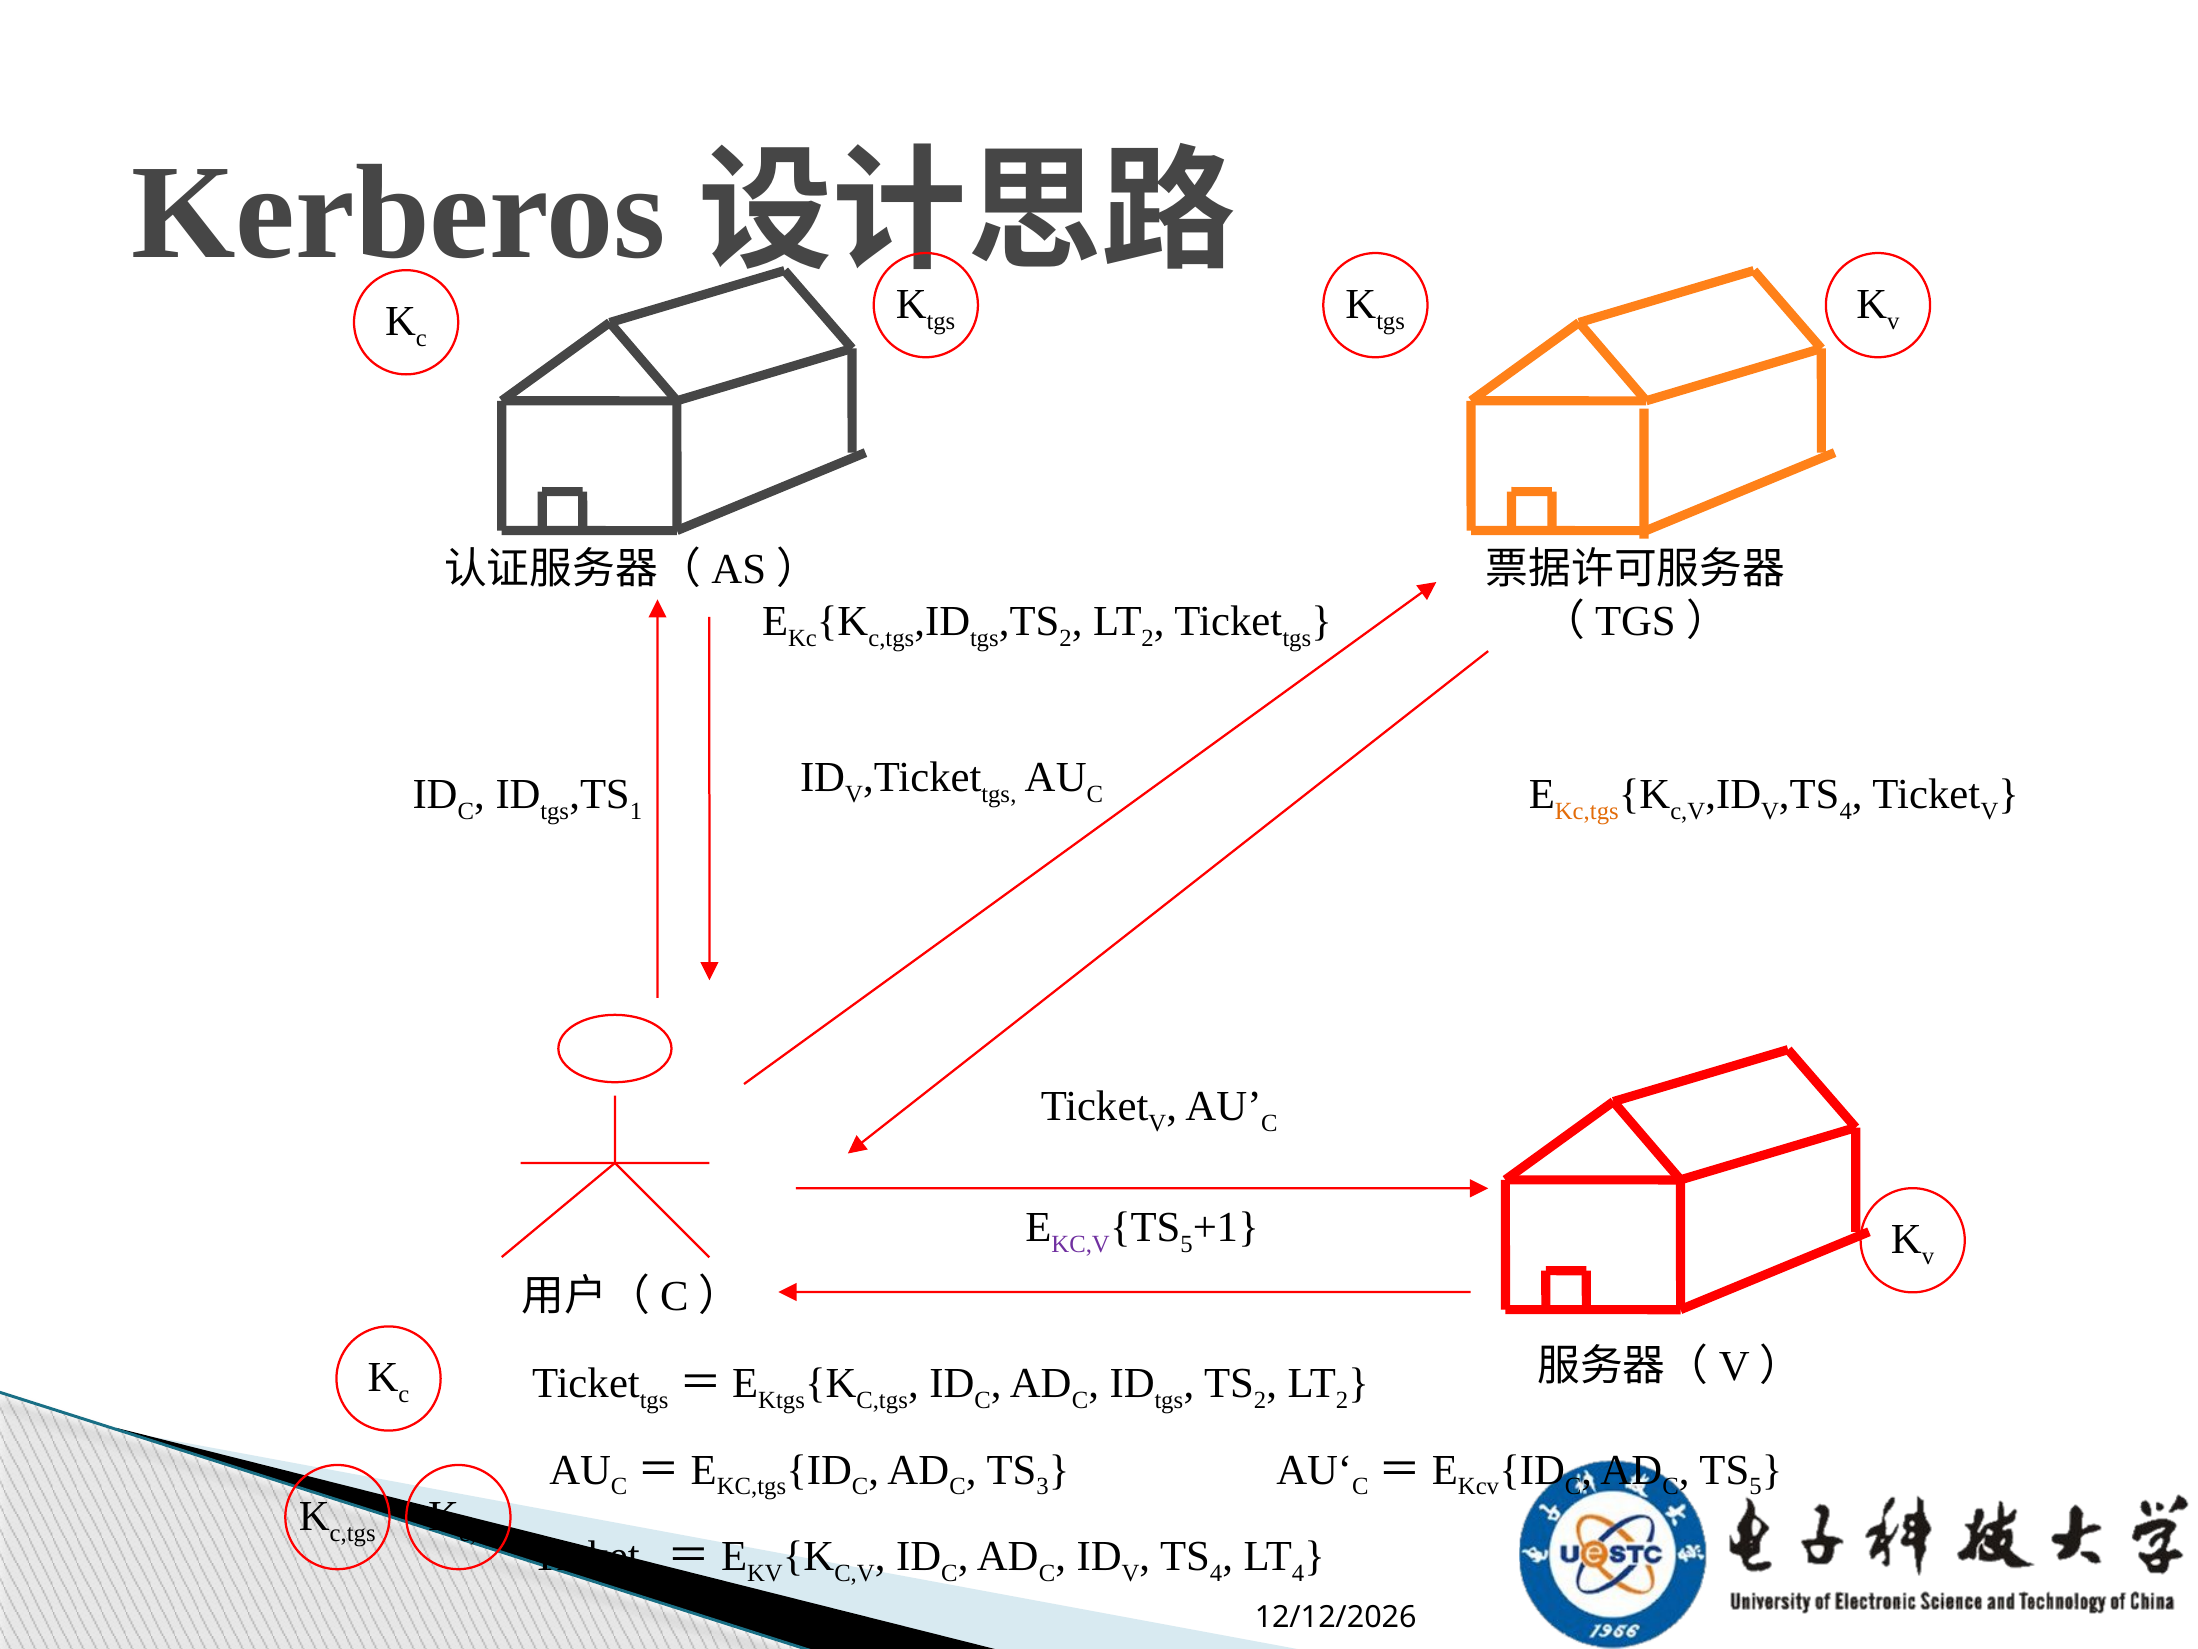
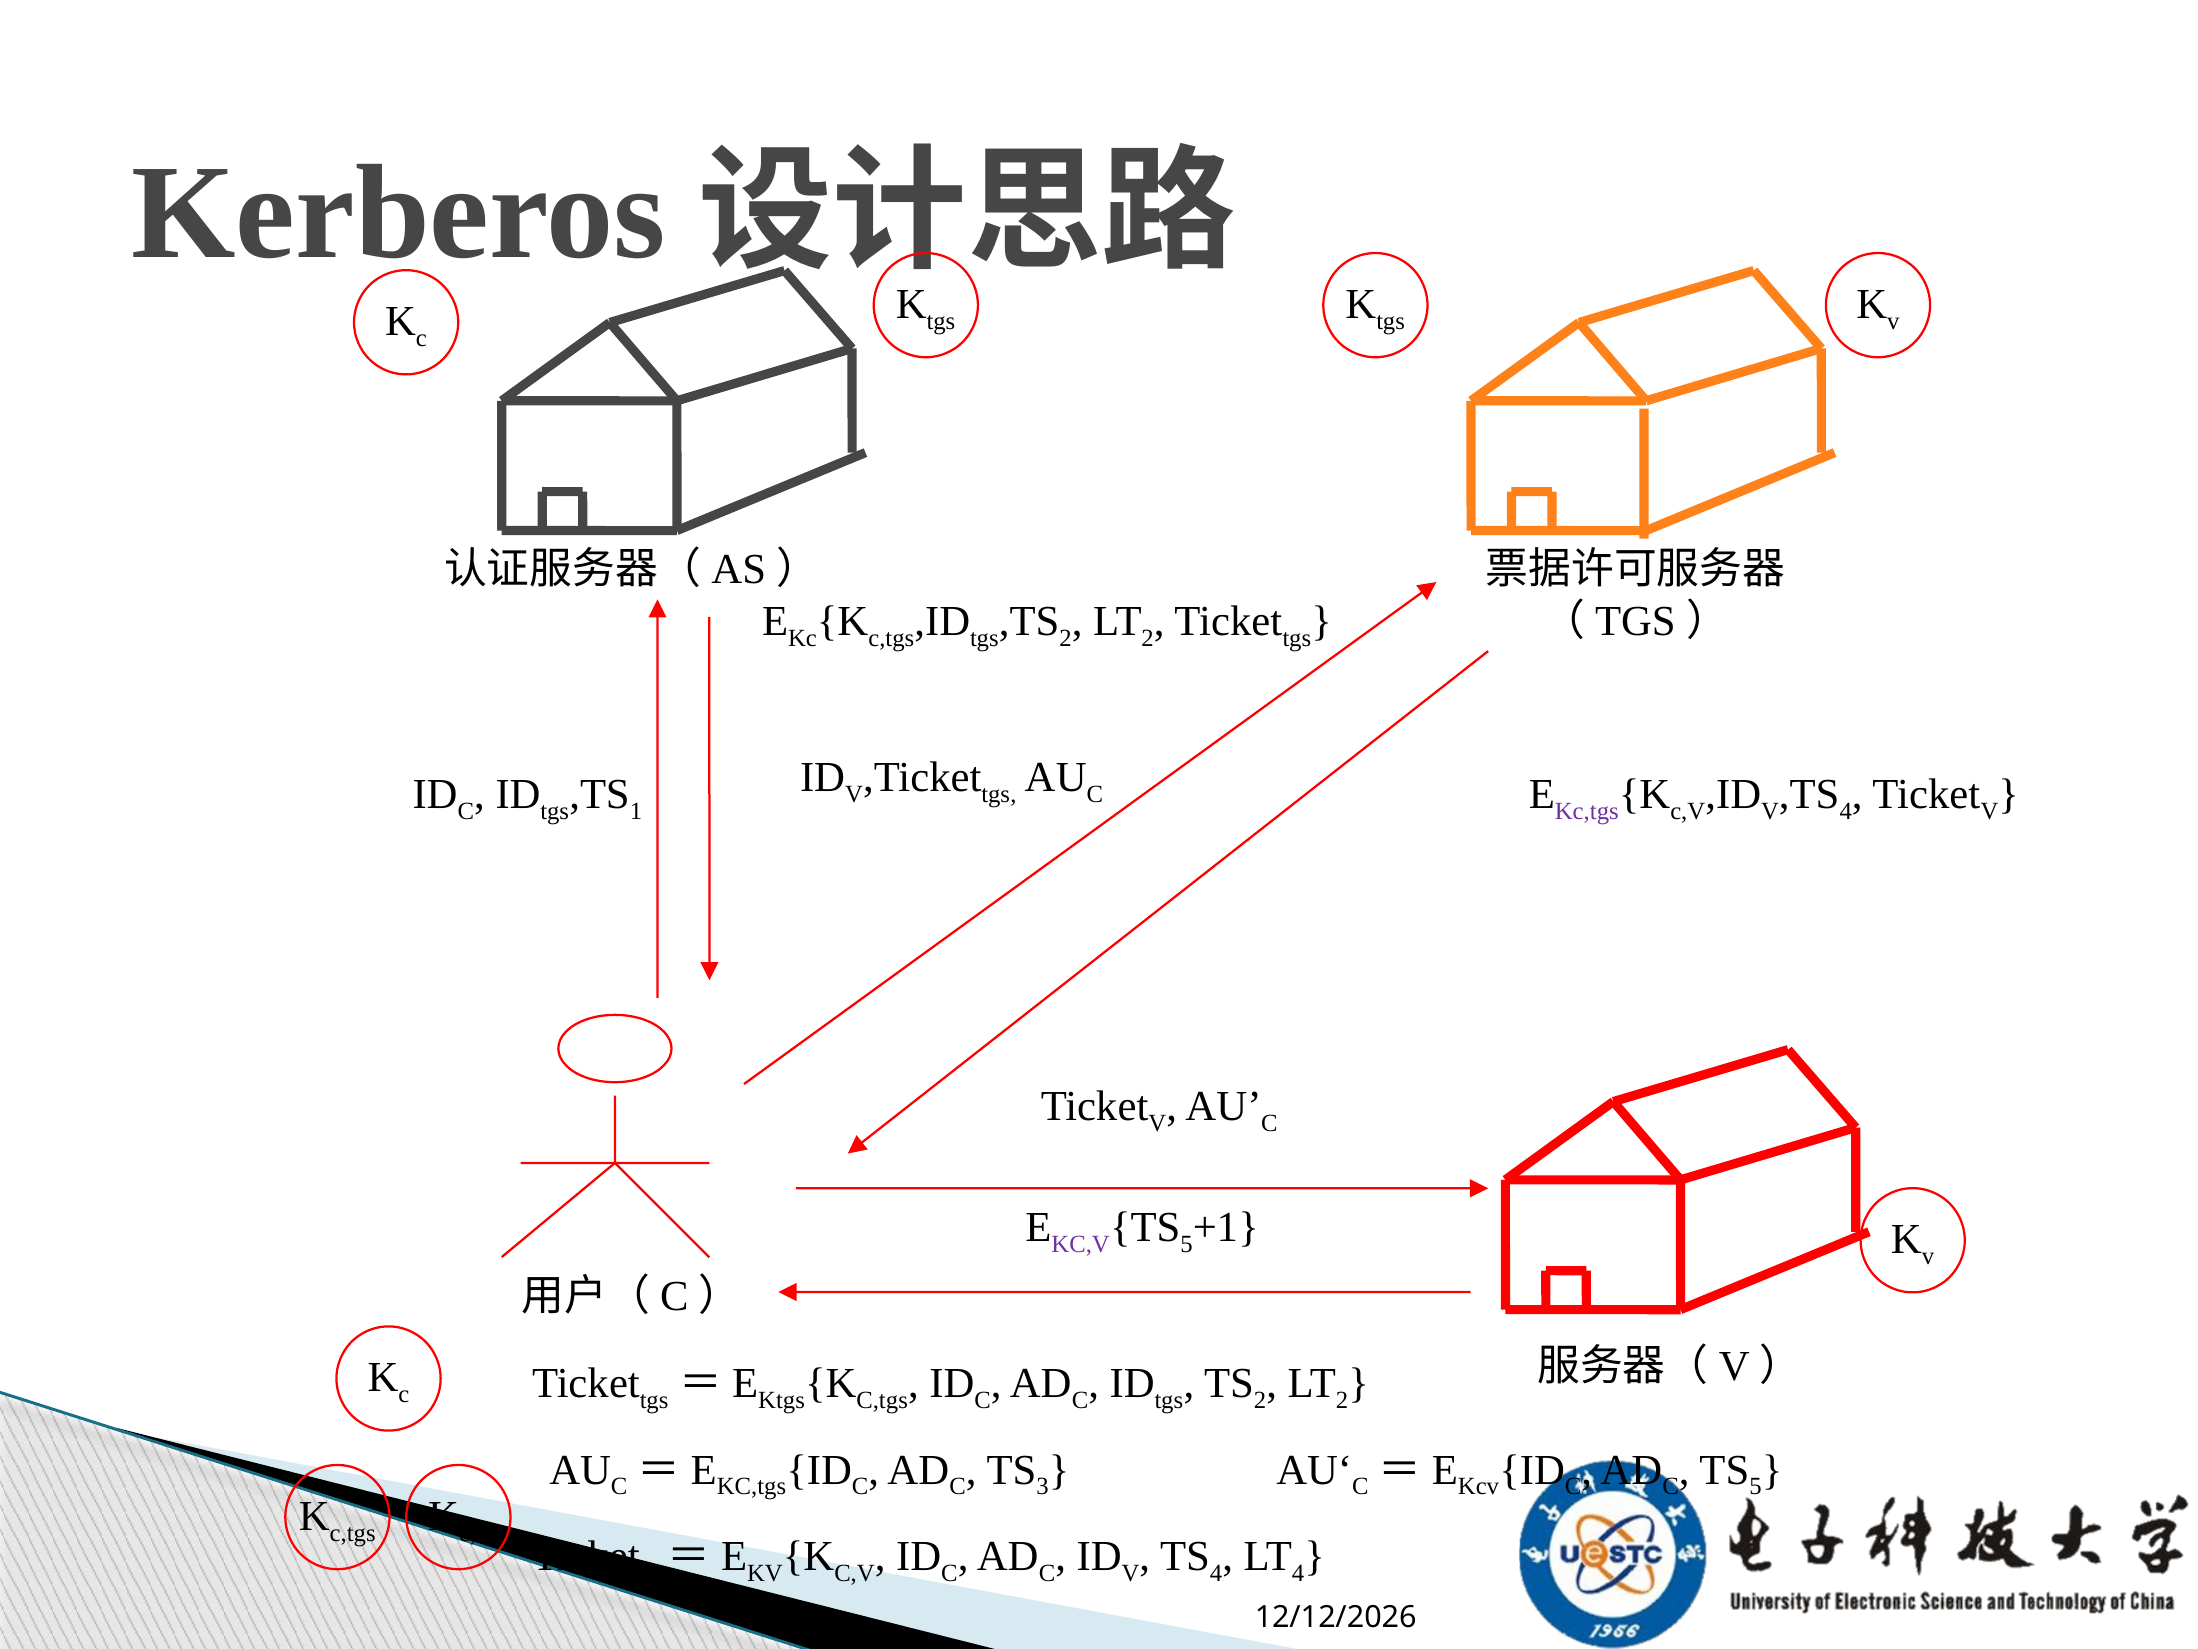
Kc,tgs at (1587, 811) colour: orange -> purple
